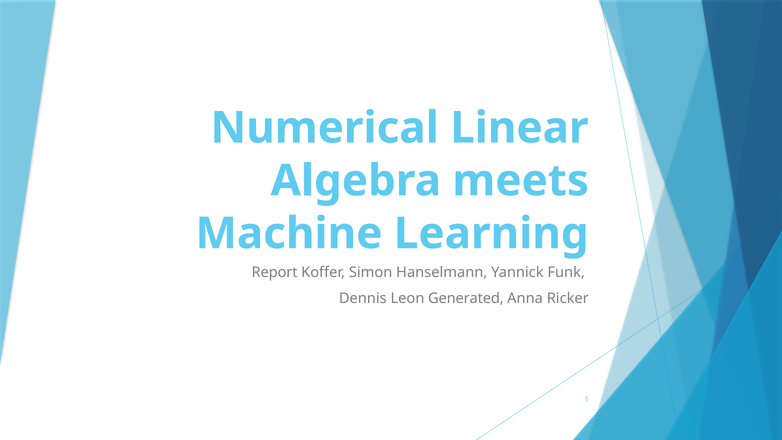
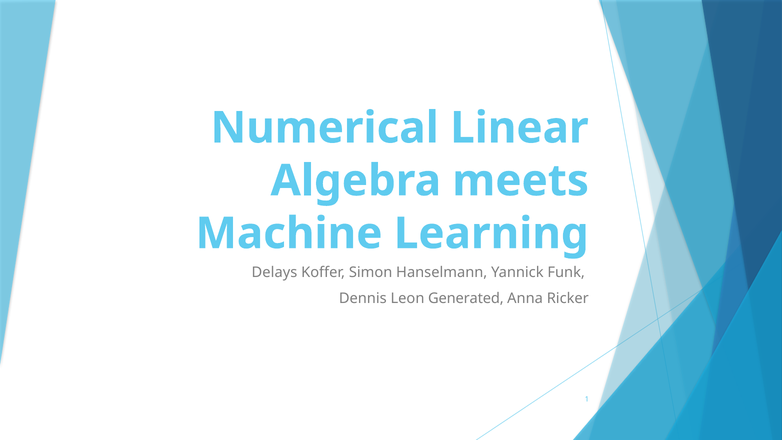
Report: Report -> Delays
